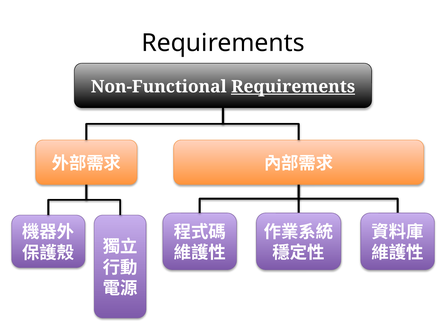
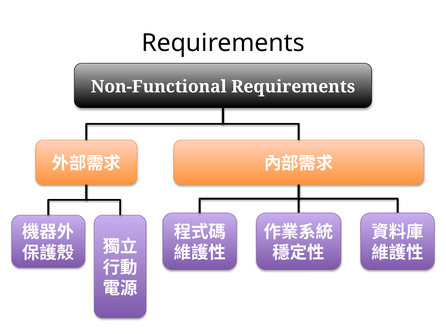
Requirements at (293, 87) underline: present -> none
